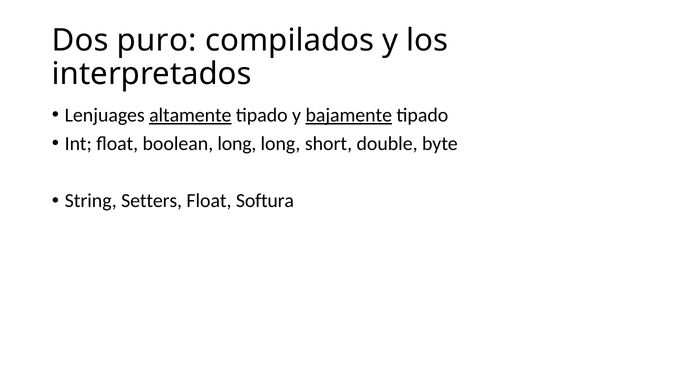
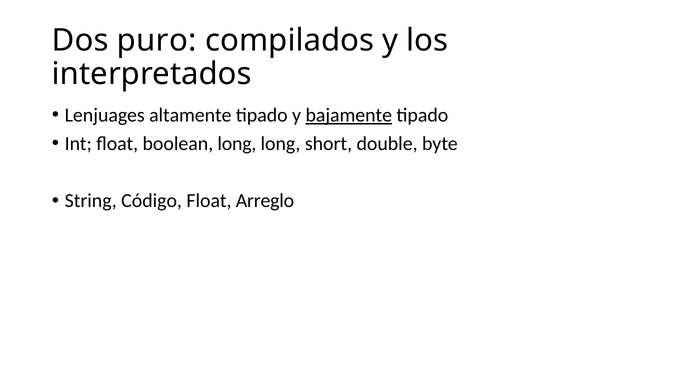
altamente underline: present -> none
Setters: Setters -> Código
Softura: Softura -> Arreglo
